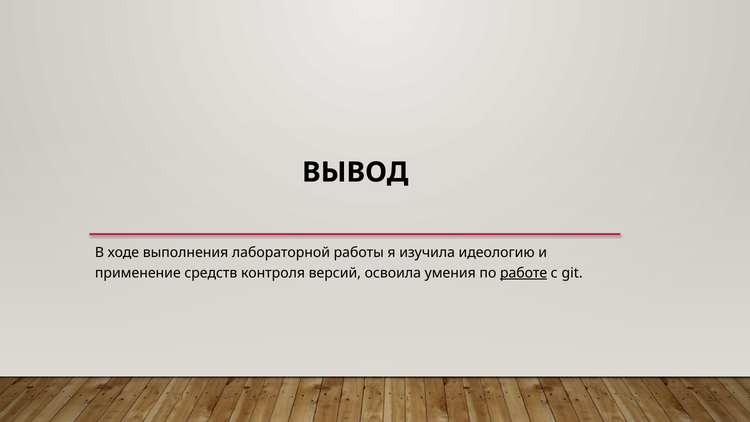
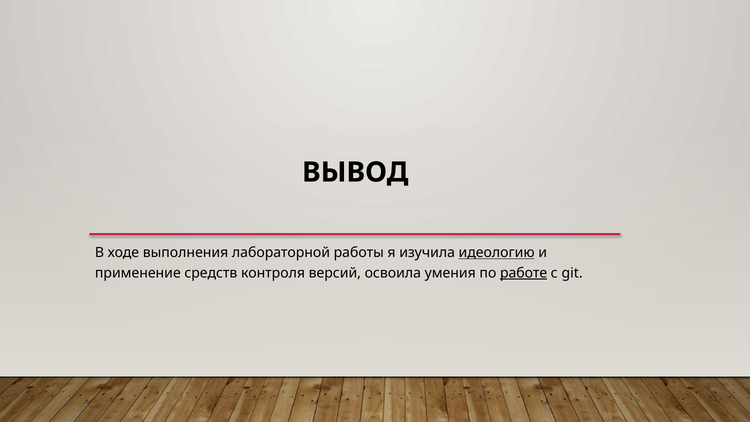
идеологию underline: none -> present
